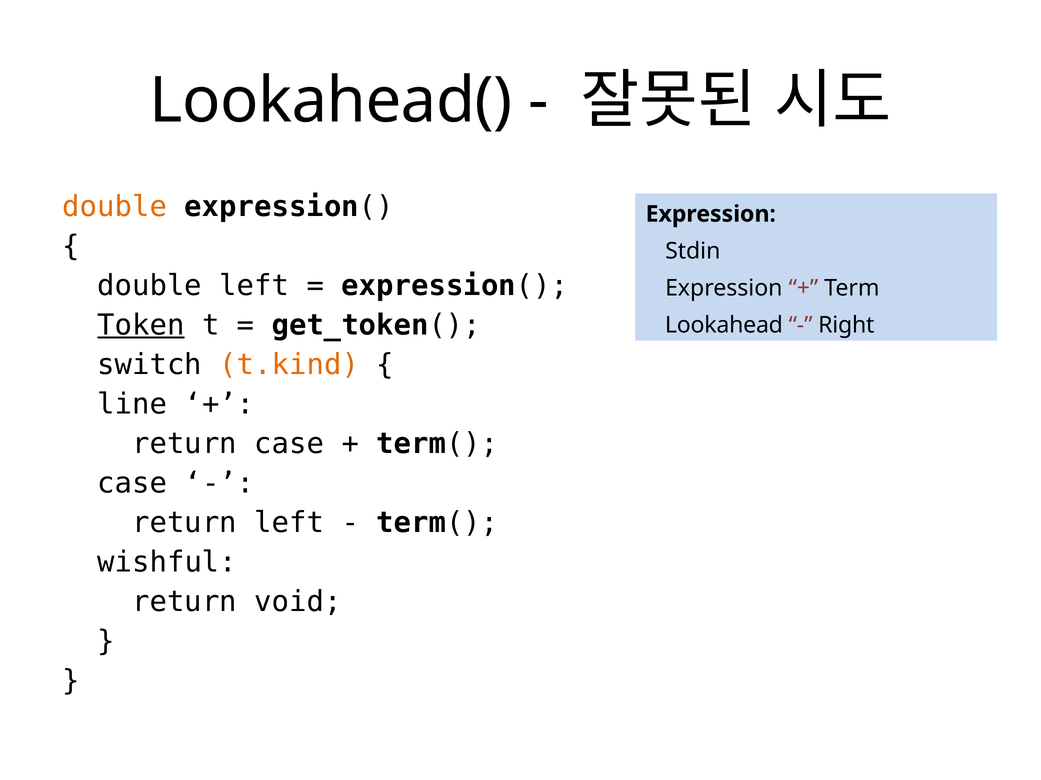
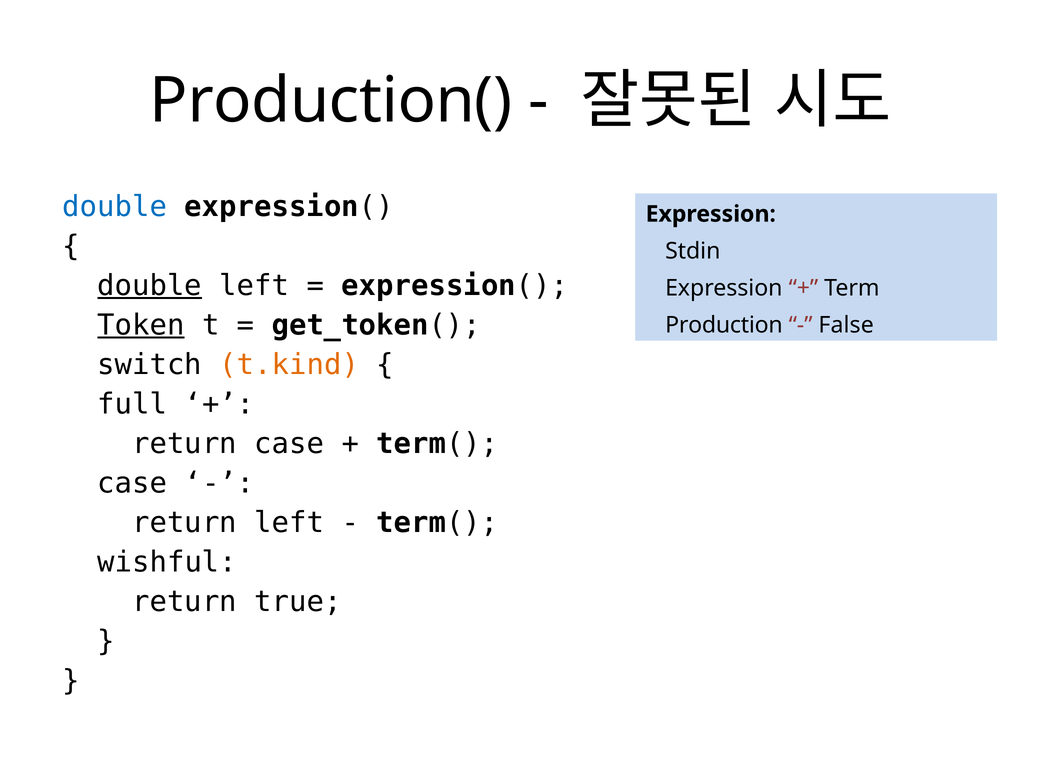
Lookahead(: Lookahead( -> Production(
double at (115, 207) colour: orange -> blue
double at (150, 286) underline: none -> present
Lookahead: Lookahead -> Production
Right: Right -> False
line: line -> full
void: void -> true
